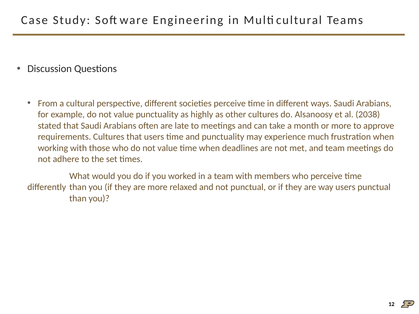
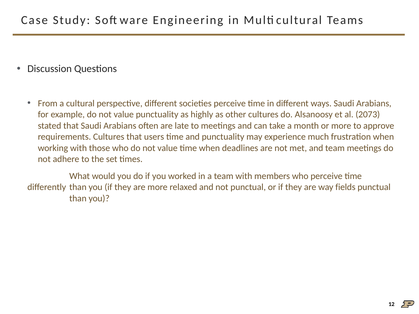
2038: 2038 -> 2073
way users: users -> fields
